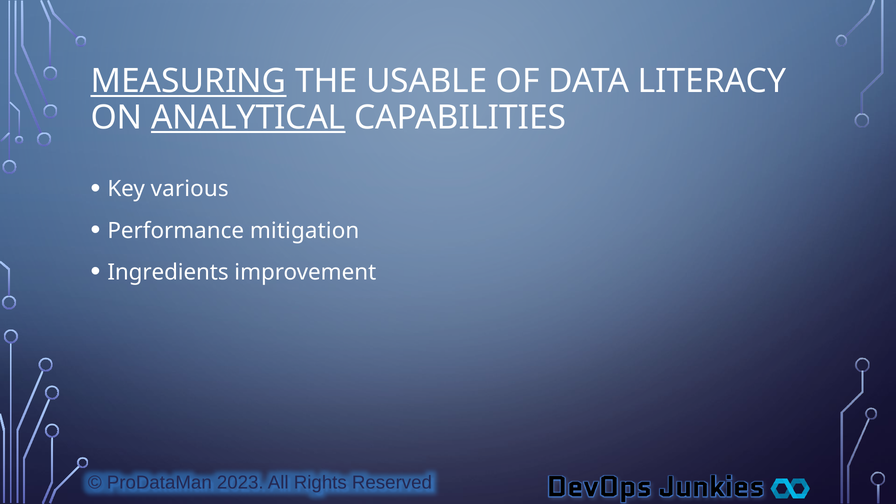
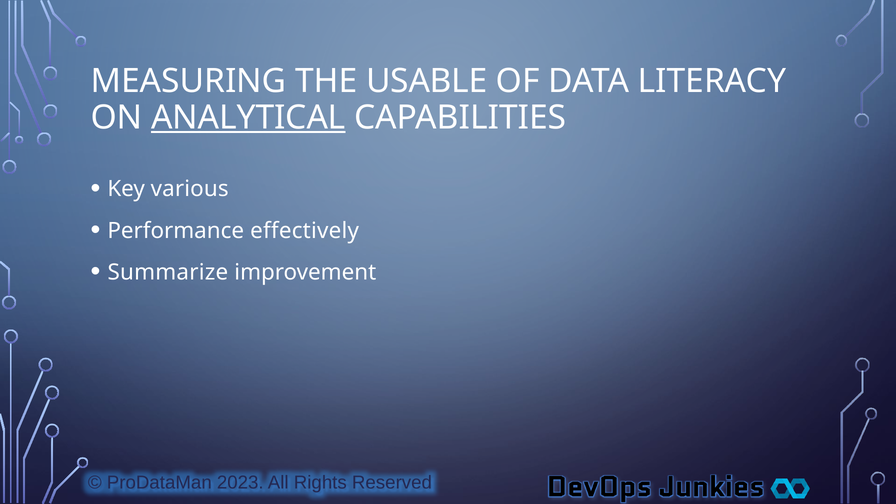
MEASURING underline: present -> none
mitigation: mitigation -> effectively
Ingredients: Ingredients -> Summarize
